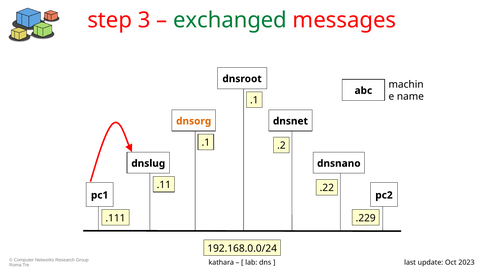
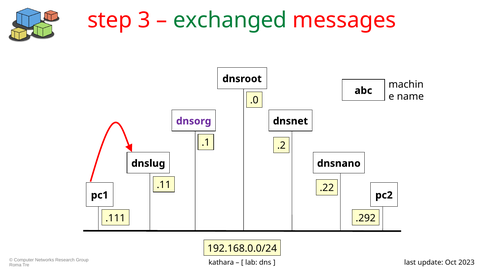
.1 at (254, 100): .1 -> .0
dnsorg colour: orange -> purple
.229: .229 -> .292
